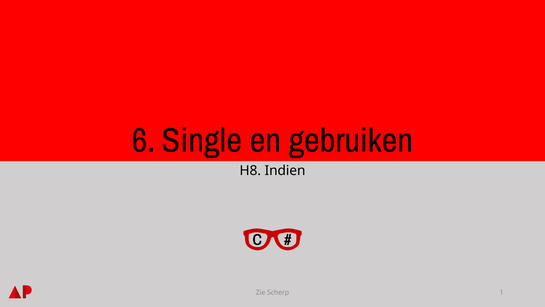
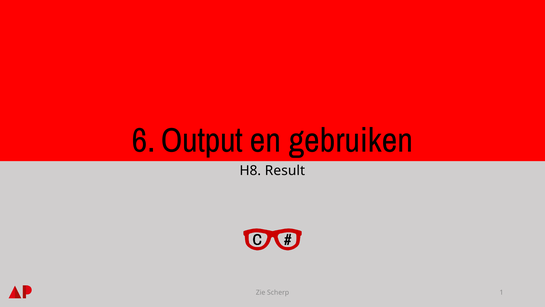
Single: Single -> Output
Indien: Indien -> Result
